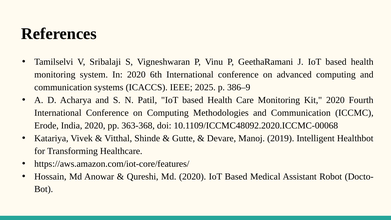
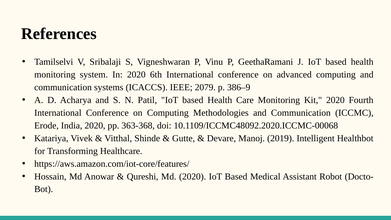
2025: 2025 -> 2079
